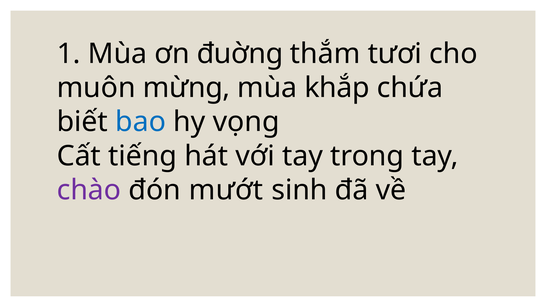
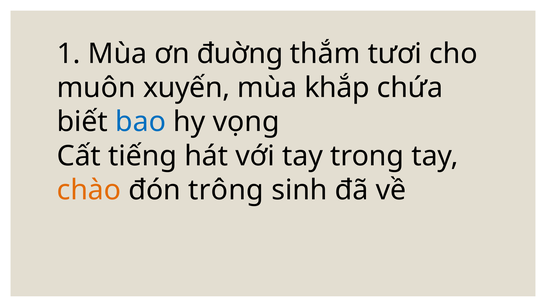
mừng: mừng -> xuyến
chào colour: purple -> orange
mướt: mướt -> trông
